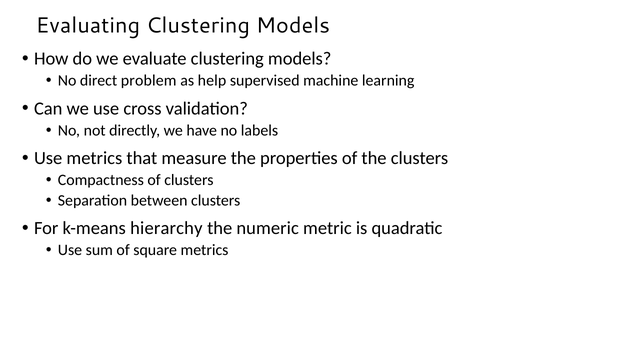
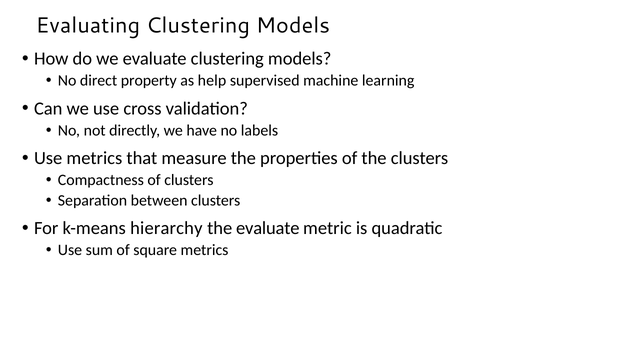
problem: problem -> property
the numeric: numeric -> evaluate
